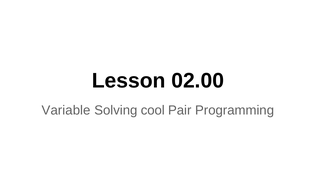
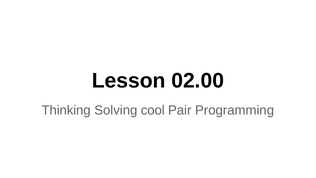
Variable: Variable -> Thinking
